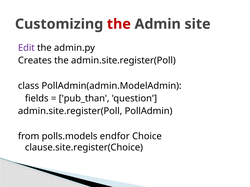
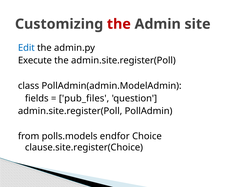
Edit colour: purple -> blue
Creates: Creates -> Execute
pub_than: pub_than -> pub_files
